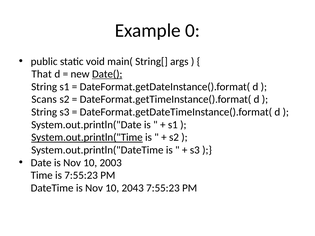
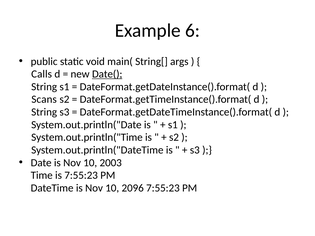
0: 0 -> 6
That: That -> Calls
System.out.println("Time underline: present -> none
2043: 2043 -> 2096
